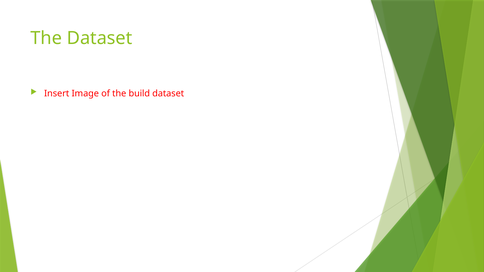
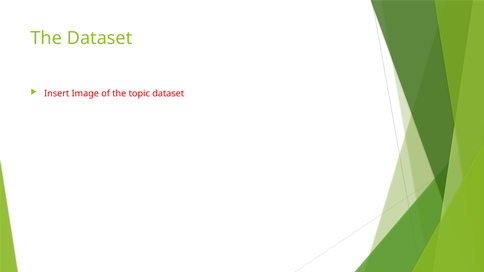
build: build -> topic
